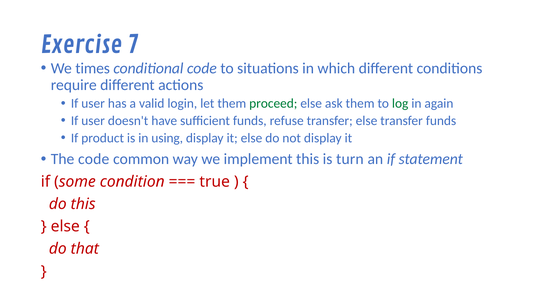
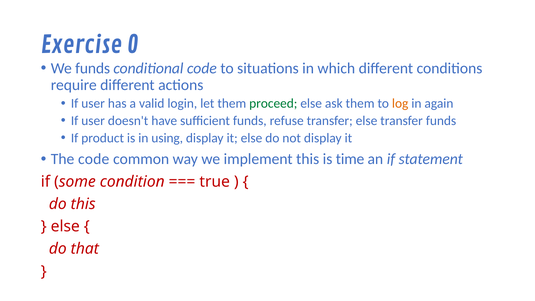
7: 7 -> 0
We times: times -> funds
log colour: green -> orange
turn: turn -> time
